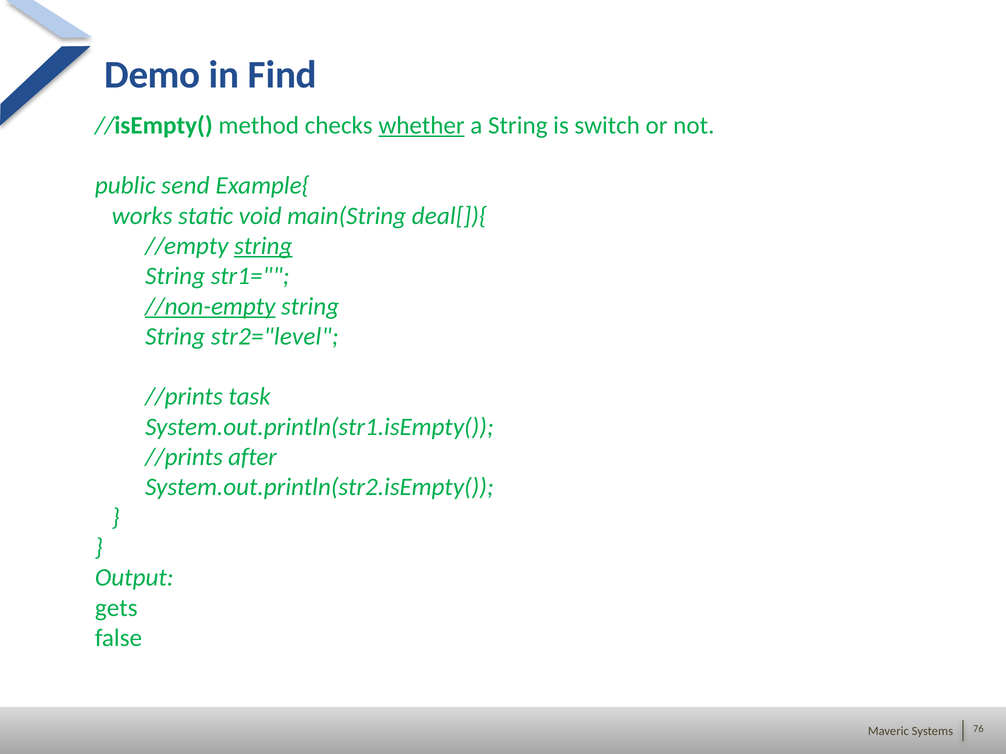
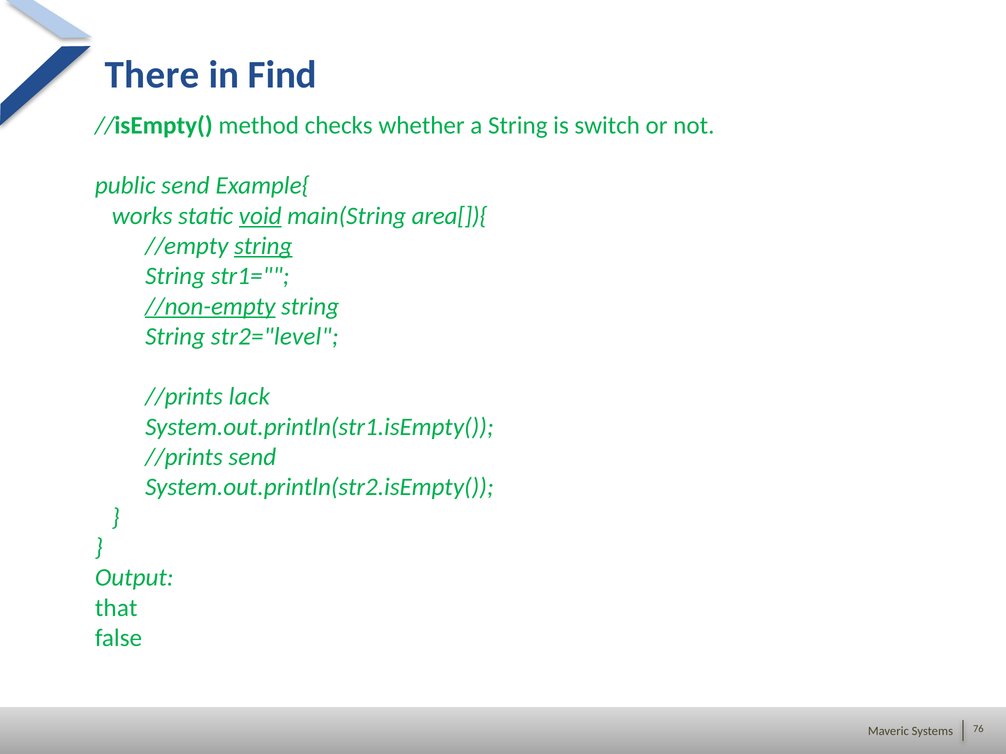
Demo: Demo -> There
whether underline: present -> none
void underline: none -> present
deal[]){: deal[]){ -> area[]){
task: task -> lack
//prints after: after -> send
gets: gets -> that
